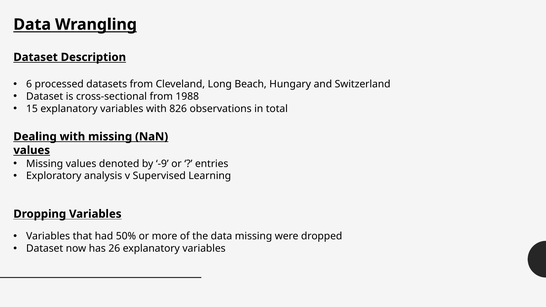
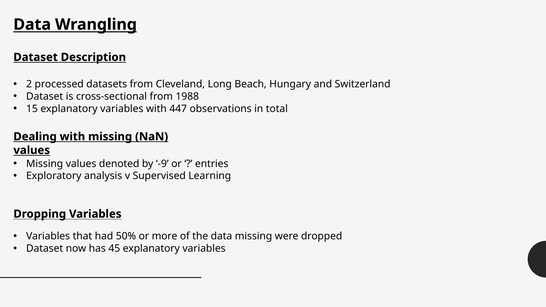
6: 6 -> 2
826: 826 -> 447
26: 26 -> 45
